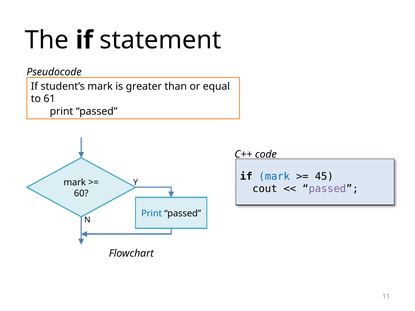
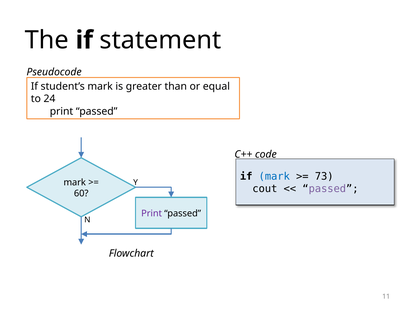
61: 61 -> 24
45: 45 -> 73
Print at (152, 214) colour: blue -> purple
